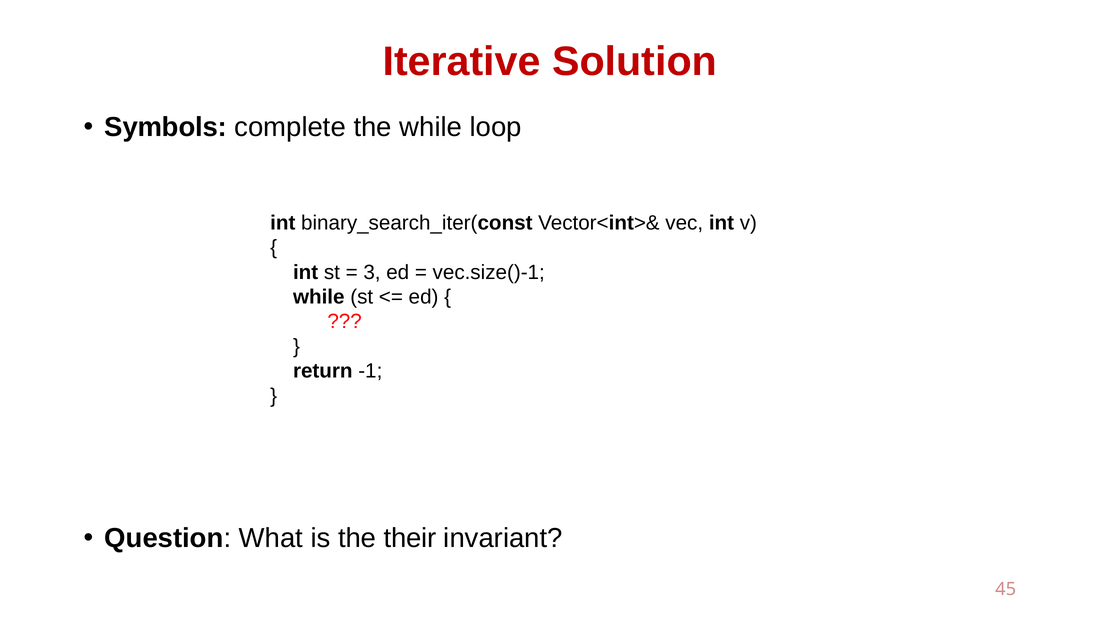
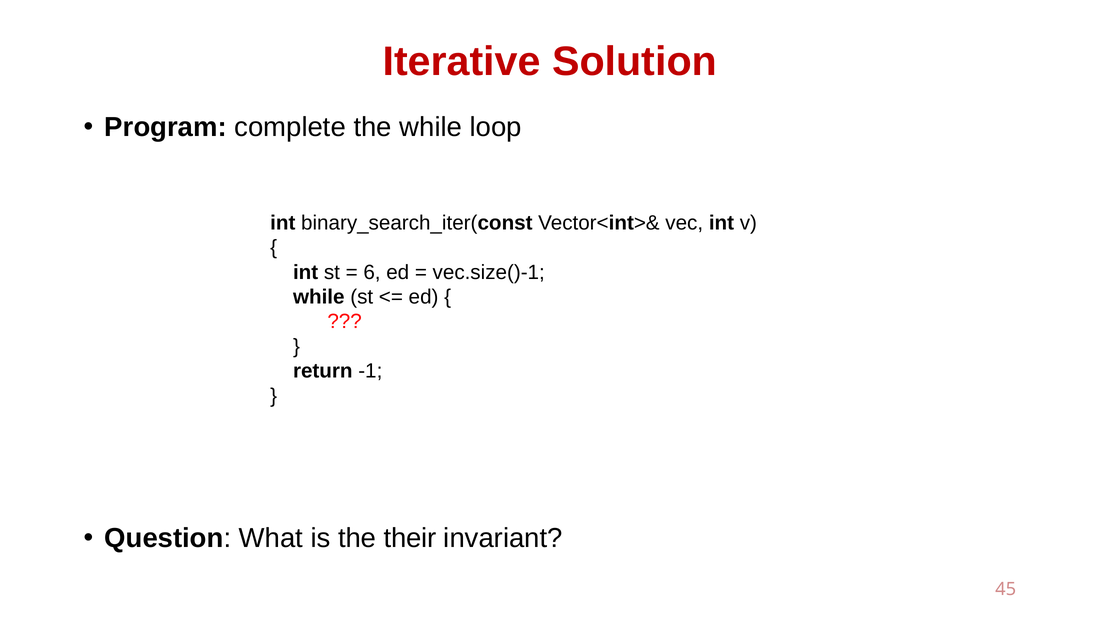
Symbols: Symbols -> Program
3: 3 -> 6
